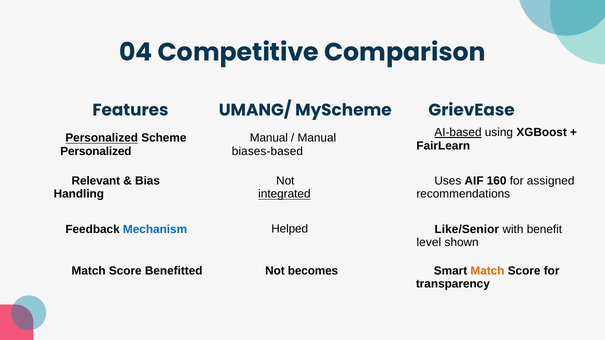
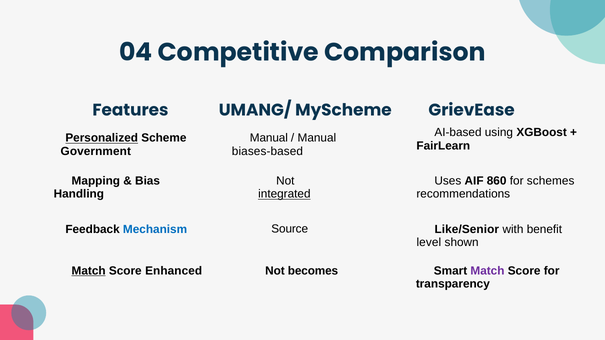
AI-based underline: present -> none
Personalized at (96, 151): Personalized -> Government
Relevant: Relevant -> Mapping
160: 160 -> 860
assigned: assigned -> schemes
Helped: Helped -> Source
Match at (89, 271) underline: none -> present
Benefitted: Benefitted -> Enhanced
Match at (487, 271) colour: orange -> purple
